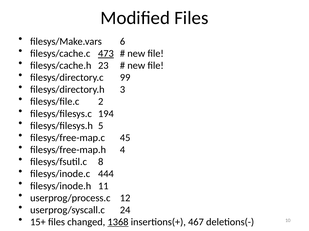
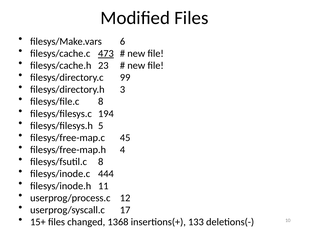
filesys/file.c 2: 2 -> 8
24: 24 -> 17
1368 underline: present -> none
467: 467 -> 133
